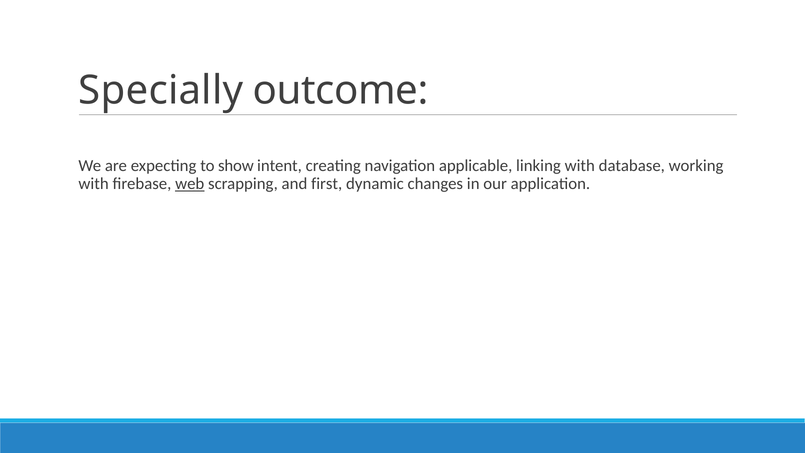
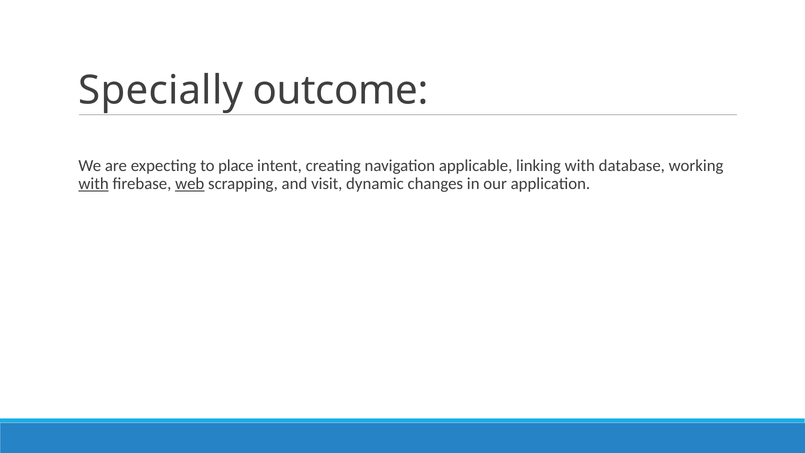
show: show -> place
with at (94, 184) underline: none -> present
first: first -> visit
